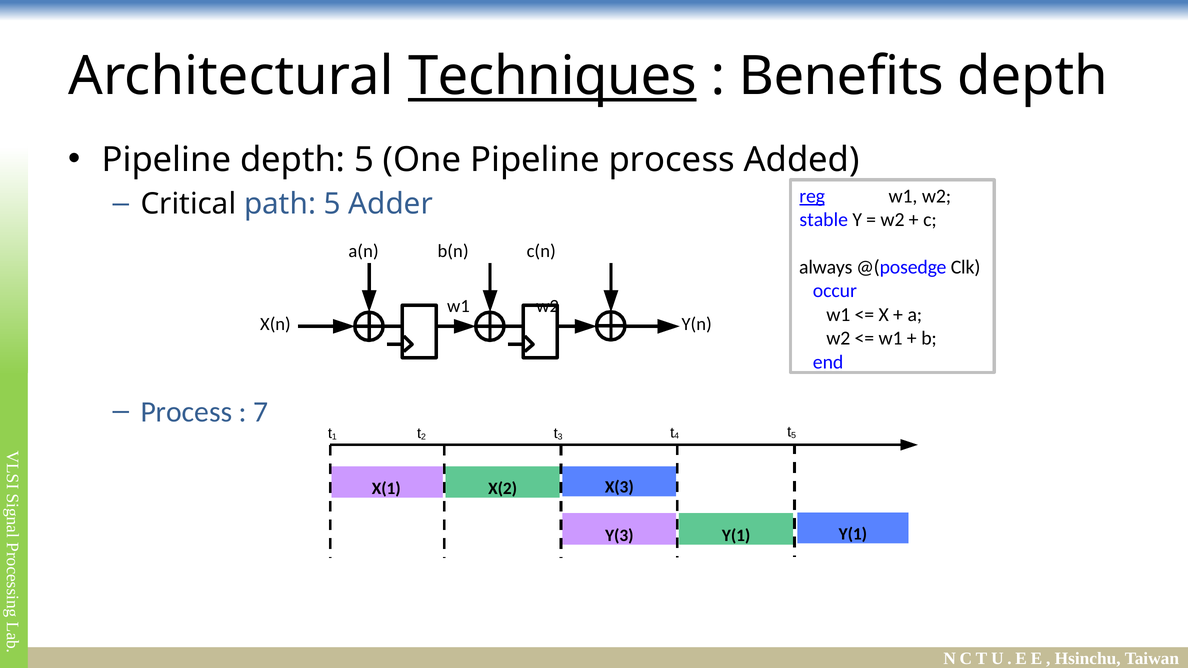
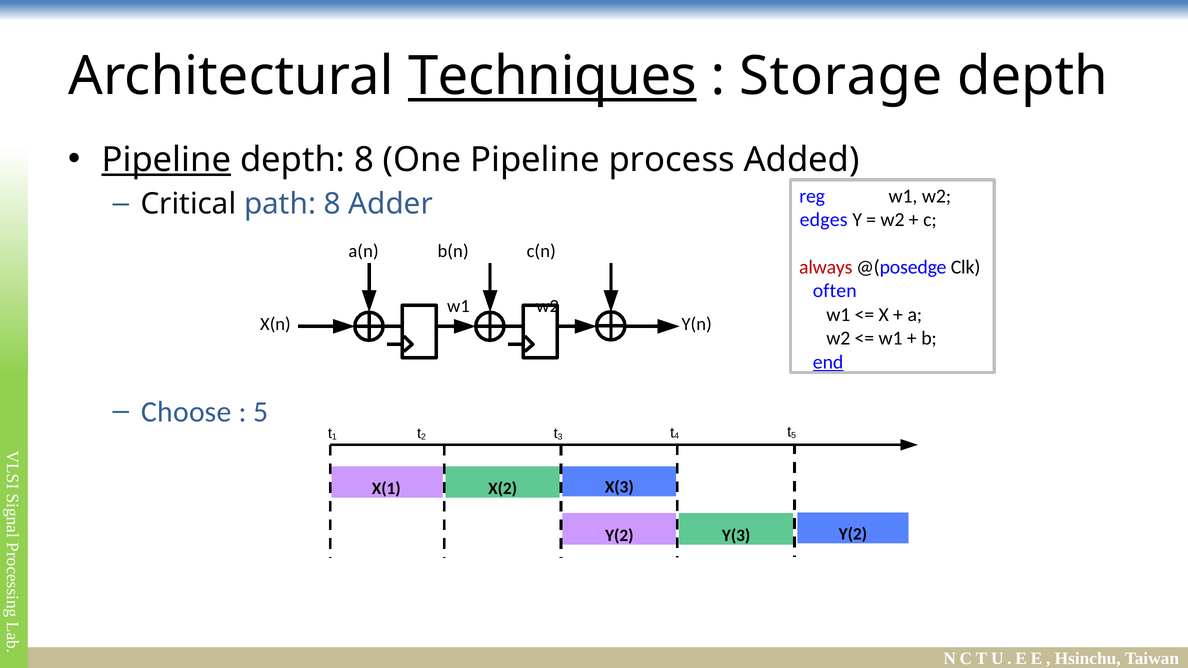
Benefits: Benefits -> Storage
Pipeline at (166, 160) underline: none -> present
depth 5: 5 -> 8
reg underline: present -> none
path 5: 5 -> 8
stable: stable -> edges
always colour: black -> red
occur: occur -> often
end underline: none -> present
Process at (187, 412): Process -> Choose
7 at (261, 412): 7 -> 5
Y(1 at (853, 534): Y(1 -> Y(2
Y(3 at (619, 536): Y(3 -> Y(2
Y(1 at (736, 536): Y(1 -> Y(3
